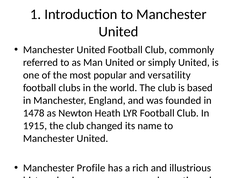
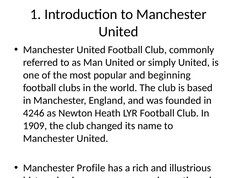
versatility: versatility -> beginning
1478: 1478 -> 4246
1915: 1915 -> 1909
